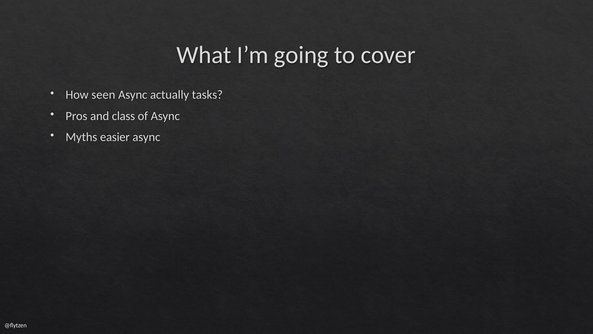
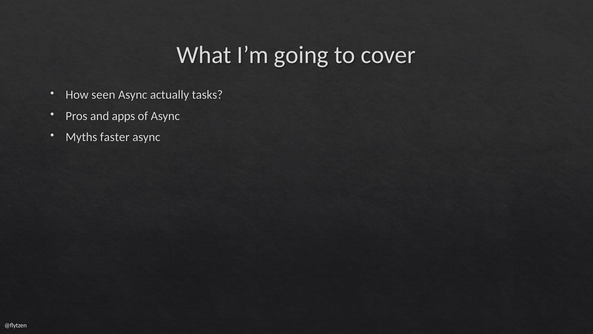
class: class -> apps
easier: easier -> faster
